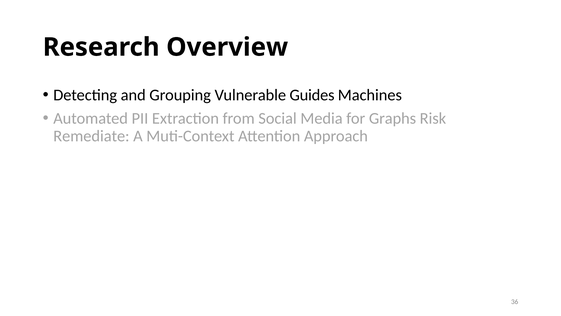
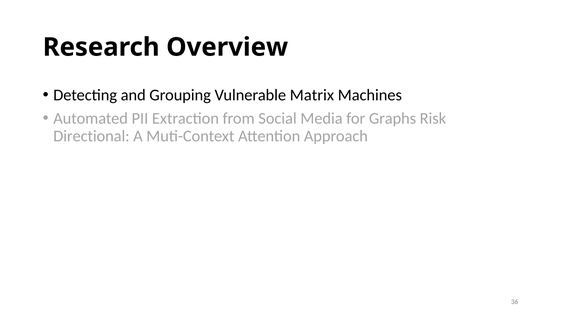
Guides: Guides -> Matrix
Remediate: Remediate -> Directional
